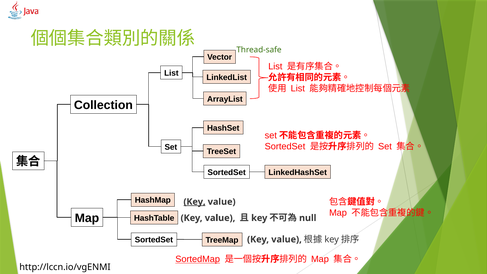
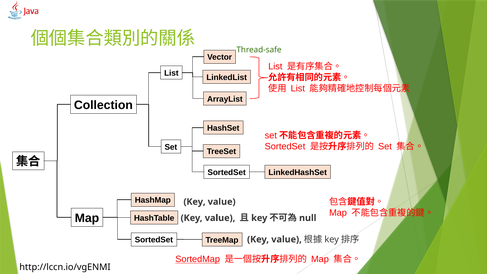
Key at (194, 202) underline: present -> none
